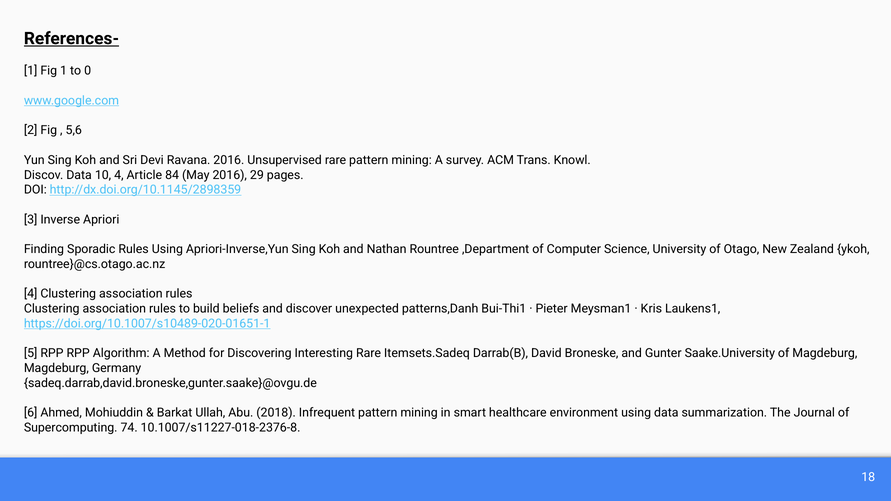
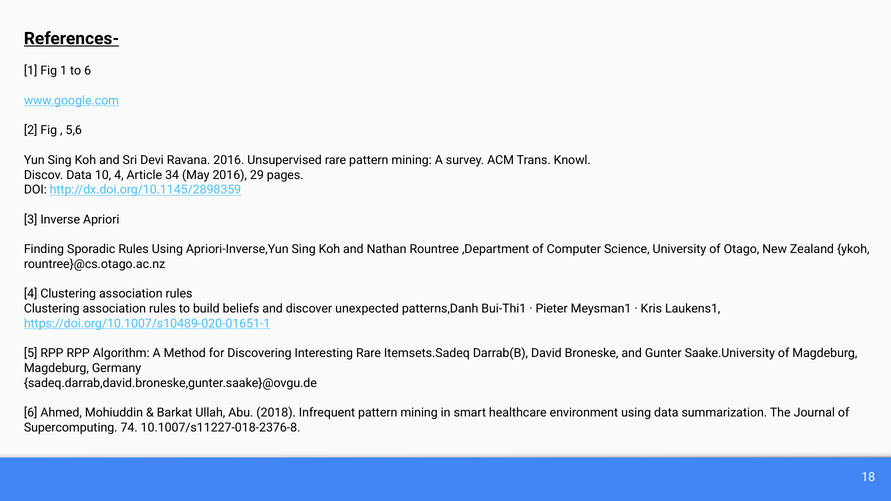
to 0: 0 -> 6
84: 84 -> 34
